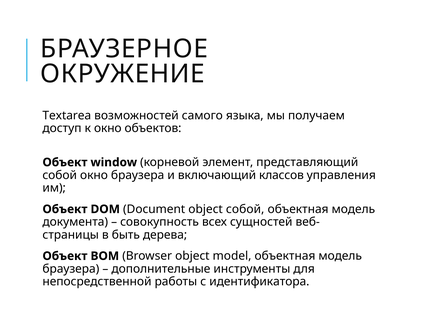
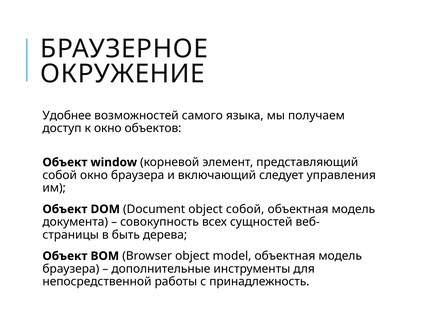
Textarea: Textarea -> Удобнее
классов: классов -> следует
идентификатора: идентификатора -> принадлежность
